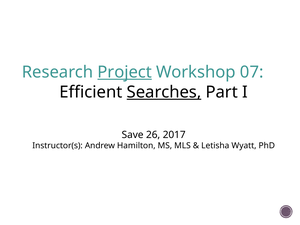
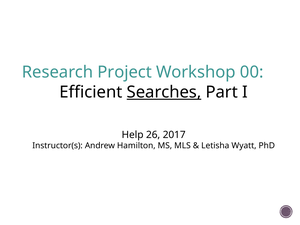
Project underline: present -> none
07: 07 -> 00
Save: Save -> Help
